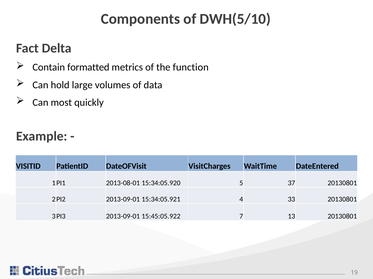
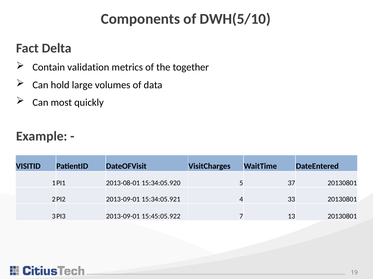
formatted: formatted -> validation
function: function -> together
